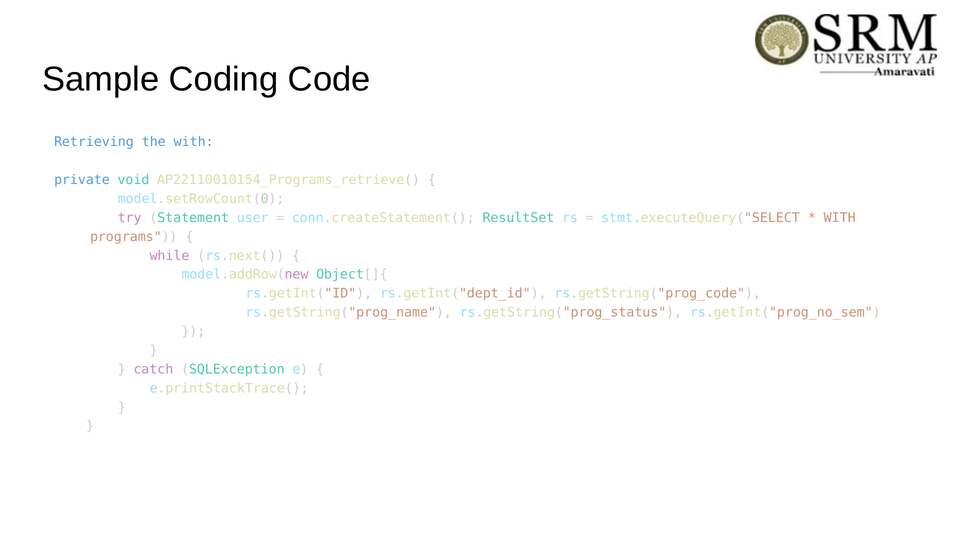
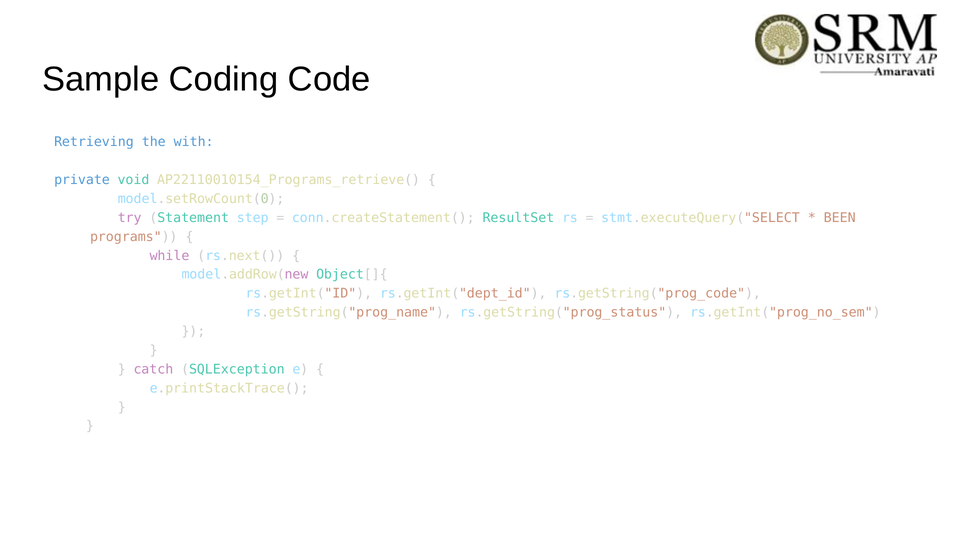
user: user -> step
WITH at (840, 218): WITH -> BEEN
